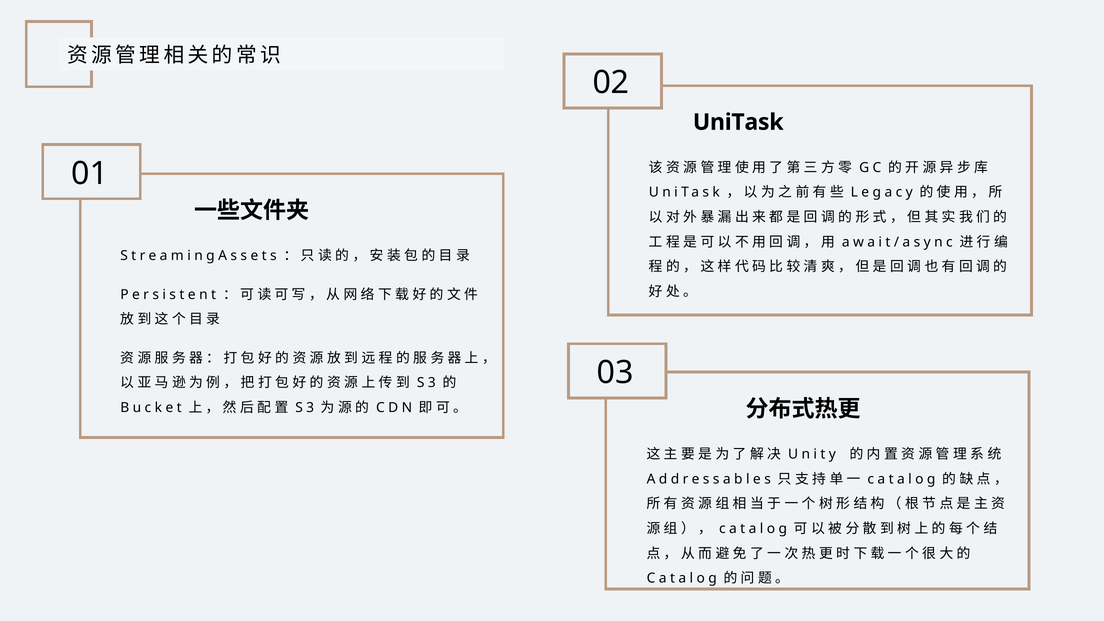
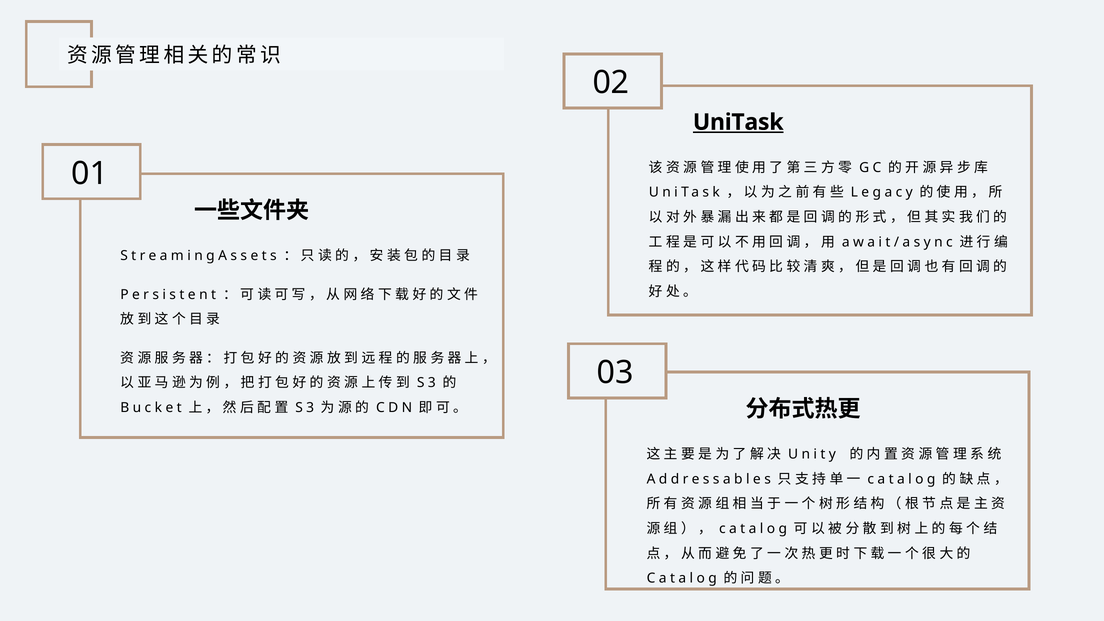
UniTask underline: none -> present
